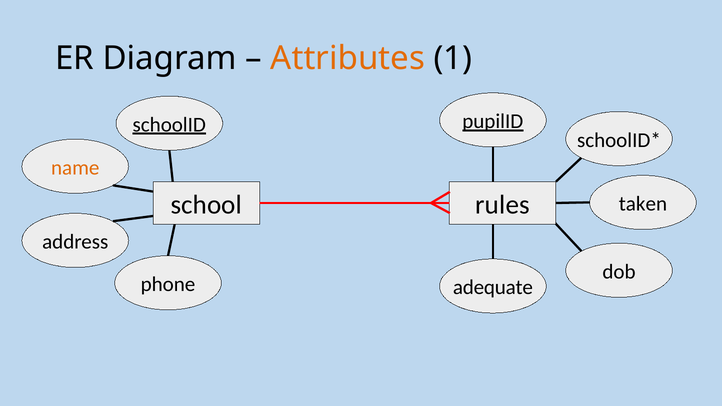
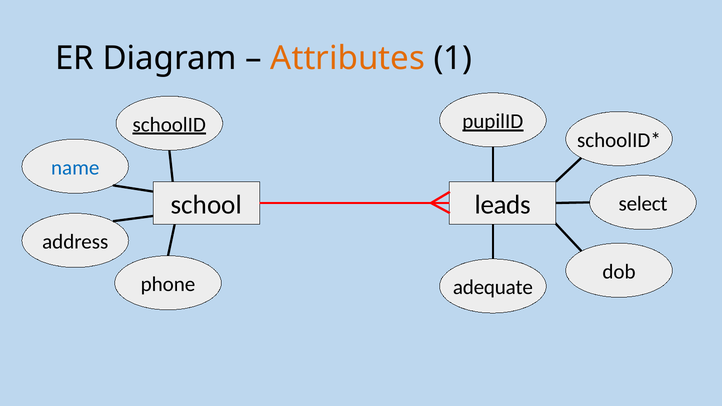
name colour: orange -> blue
rules: rules -> leads
taken: taken -> select
